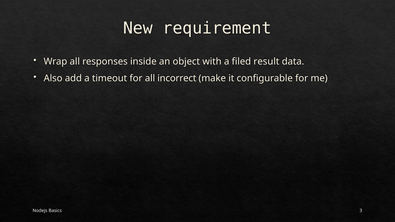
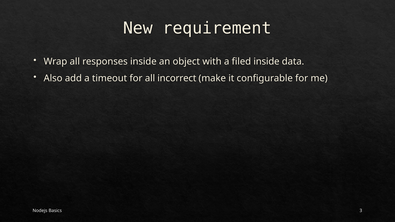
filed result: result -> inside
